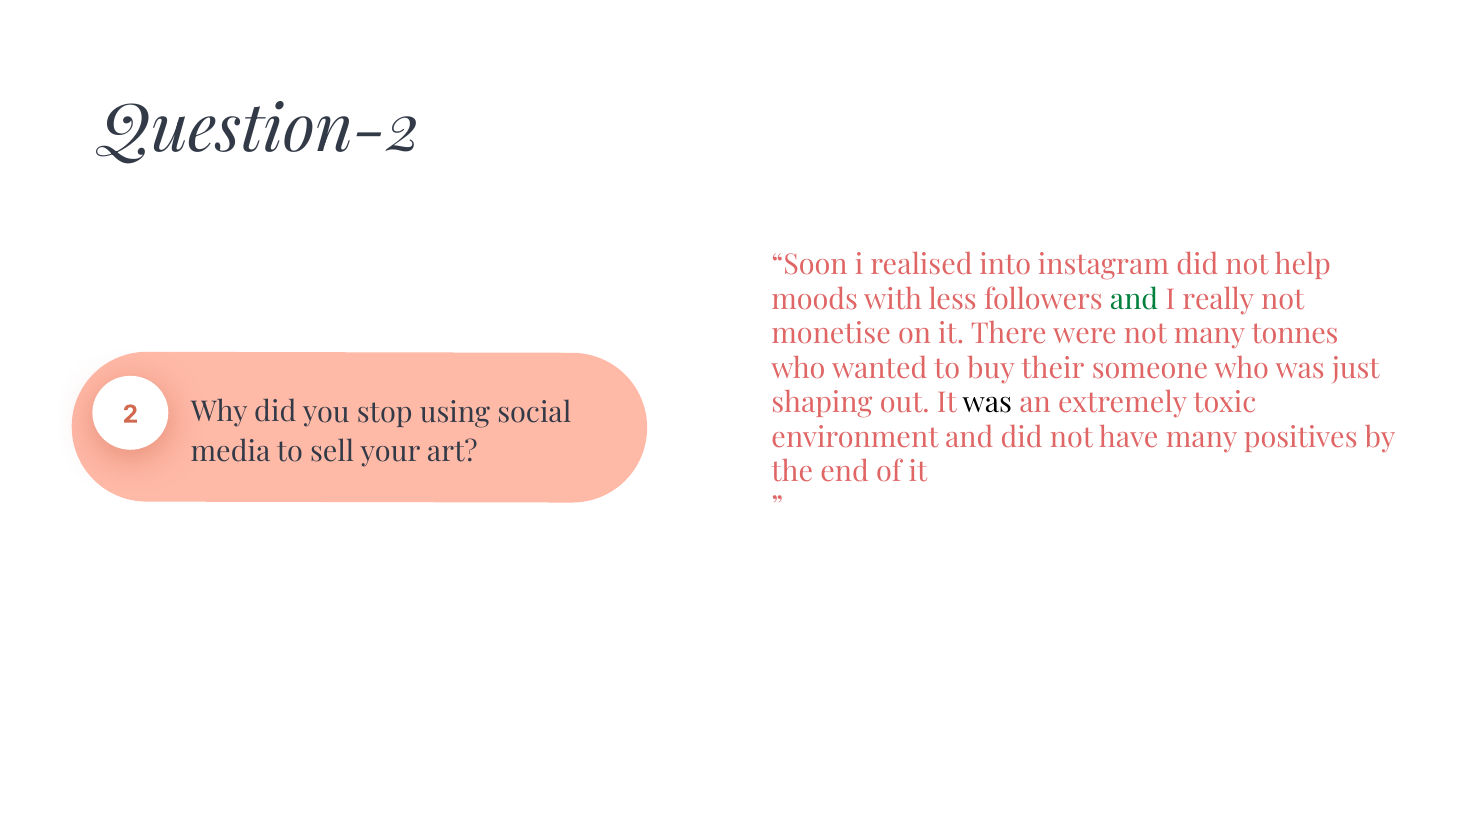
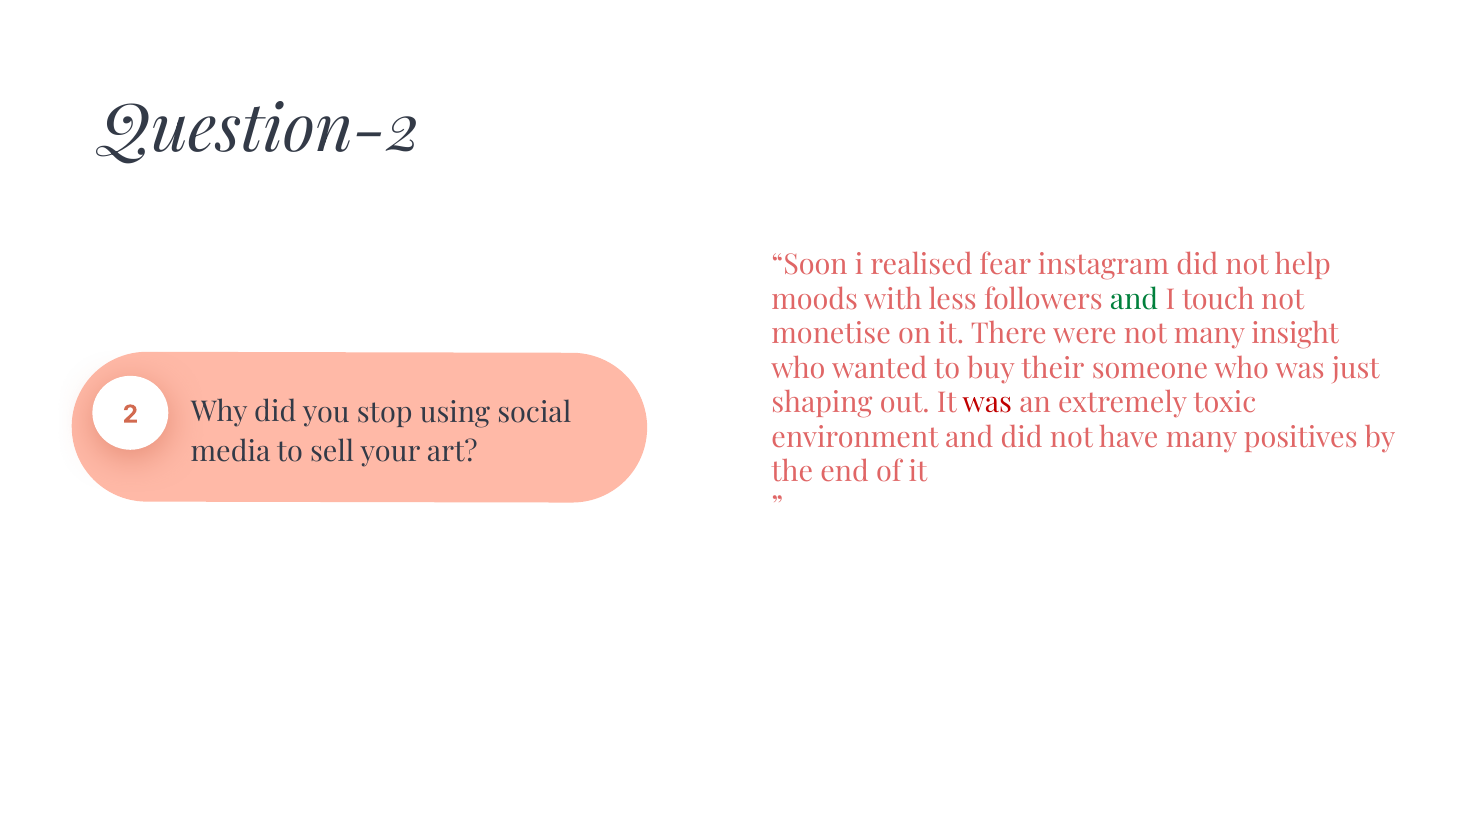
into: into -> fear
really: really -> touch
tonnes: tonnes -> insight
was at (987, 403) colour: black -> red
